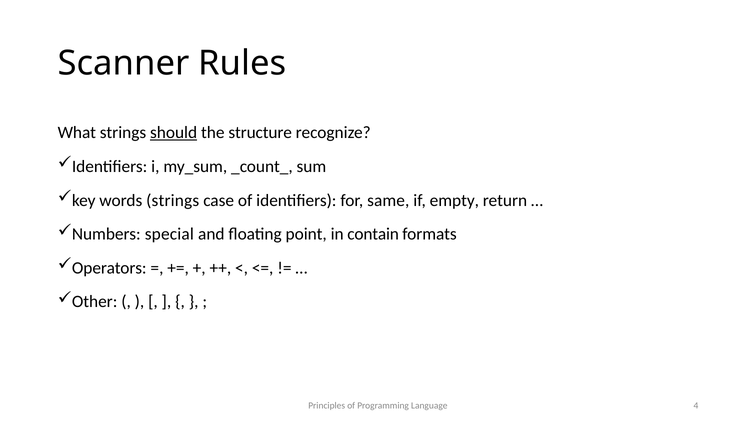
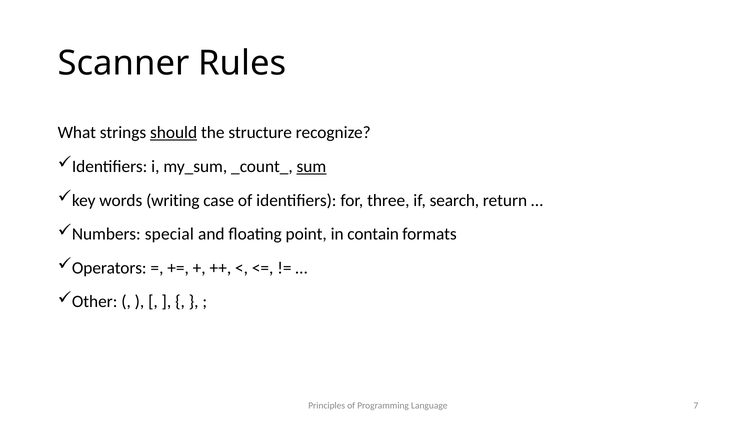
sum underline: none -> present
words strings: strings -> writing
same: same -> three
empty: empty -> search
4: 4 -> 7
